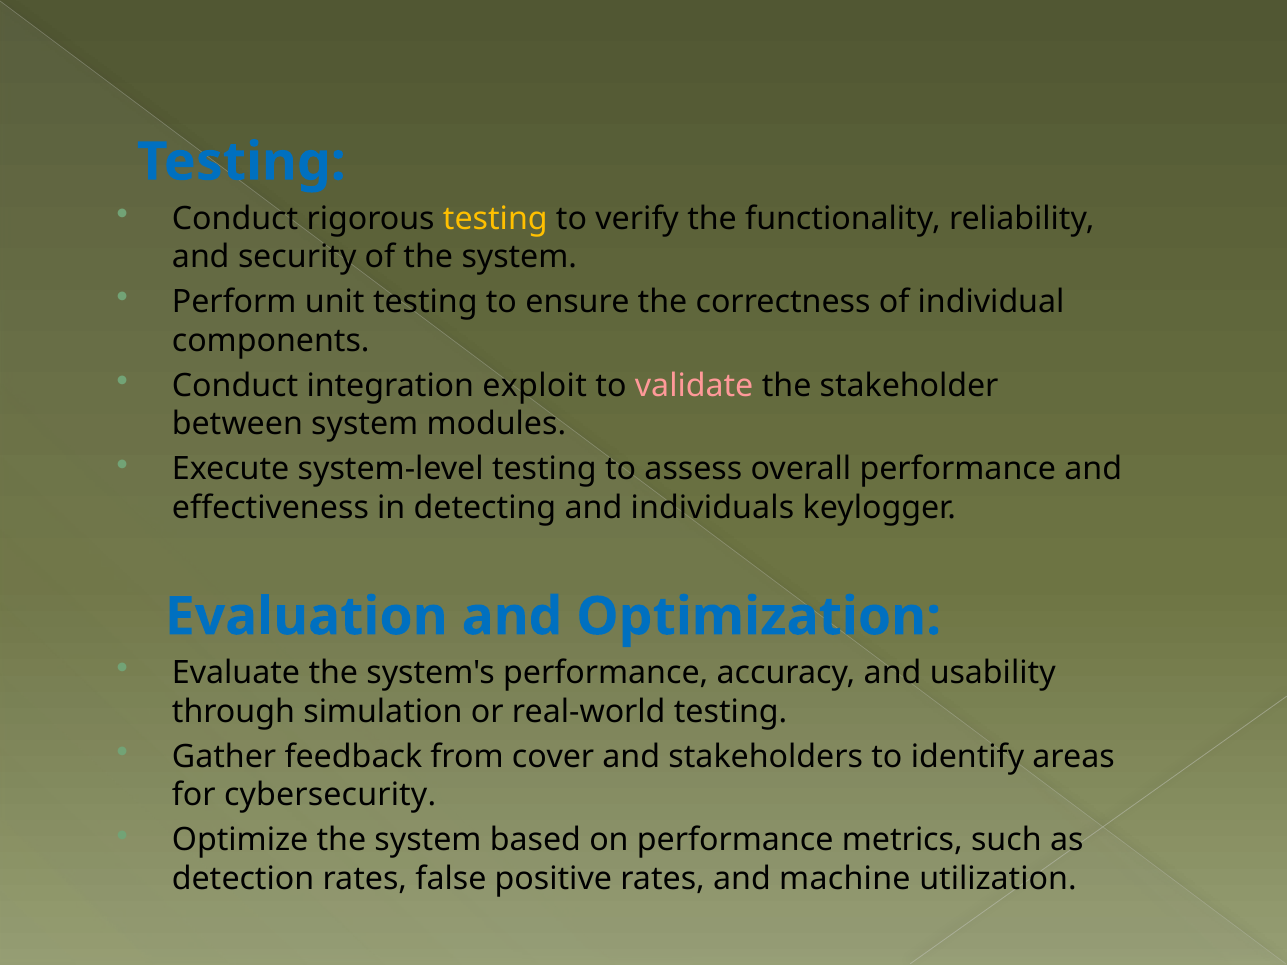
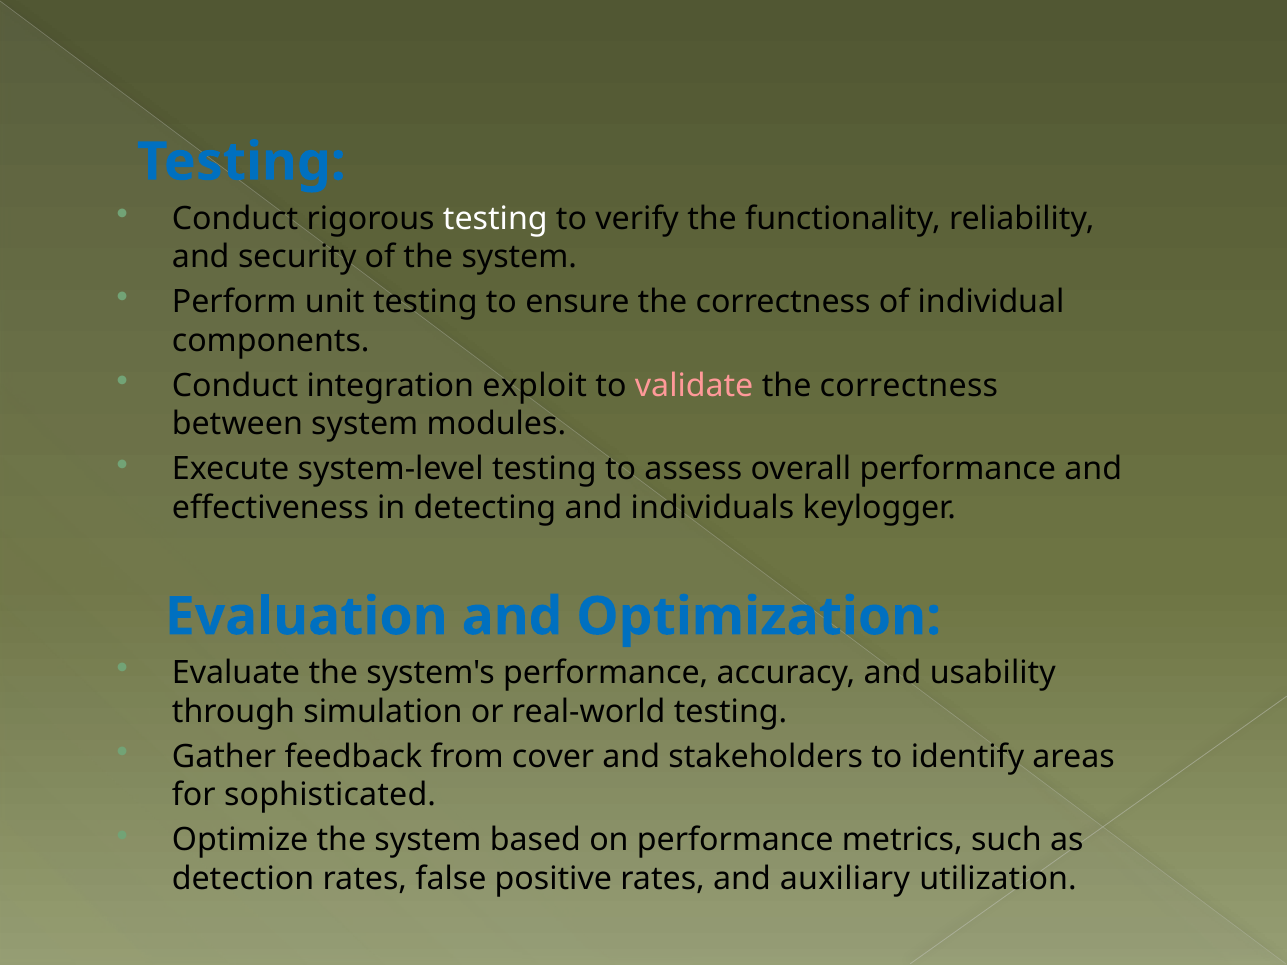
testing at (495, 218) colour: yellow -> white
stakeholder at (909, 386): stakeholder -> correctness
cybersecurity: cybersecurity -> sophisticated
machine: machine -> auxiliary
